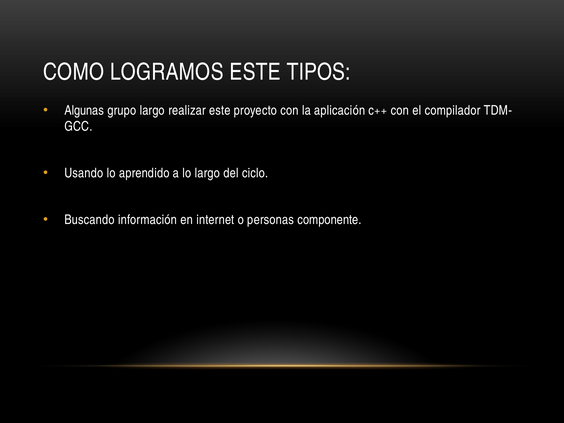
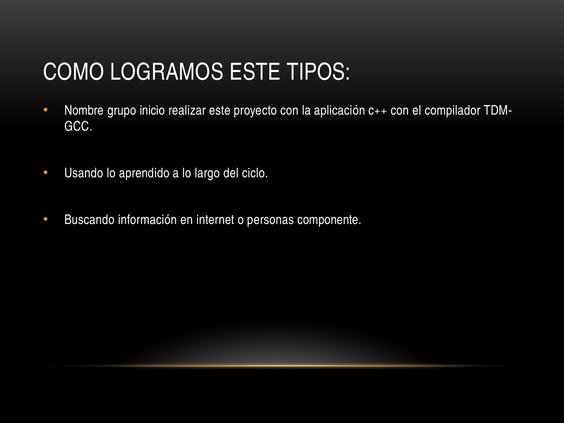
Algunas: Algunas -> Nombre
grupo largo: largo -> inicio
